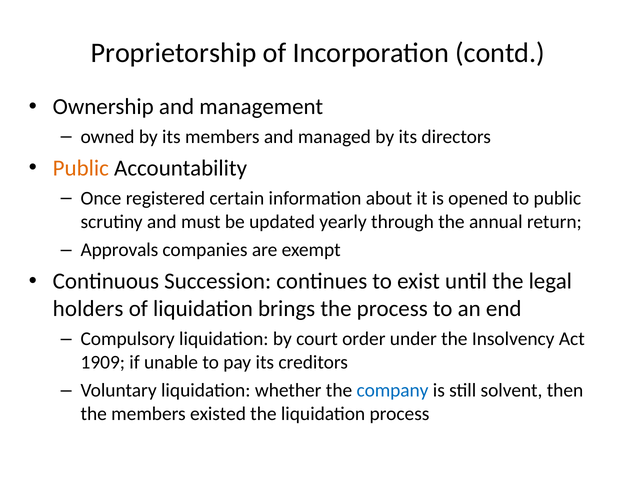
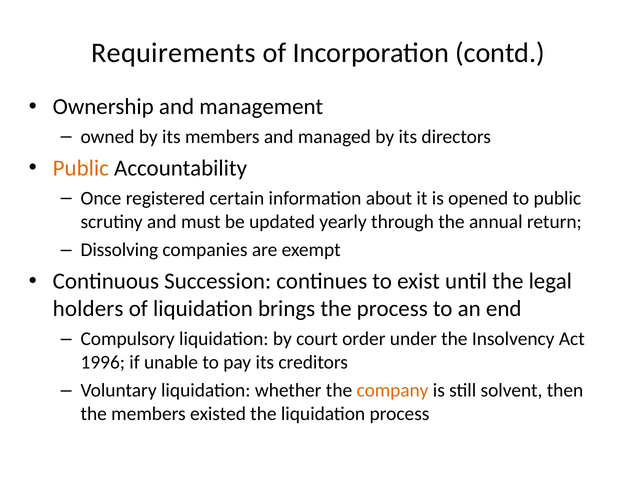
Proprietorship: Proprietorship -> Requirements
Approvals: Approvals -> Dissolving
1909: 1909 -> 1996
company colour: blue -> orange
